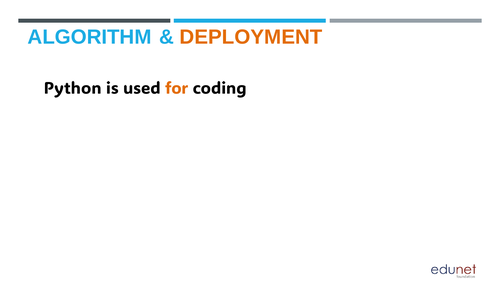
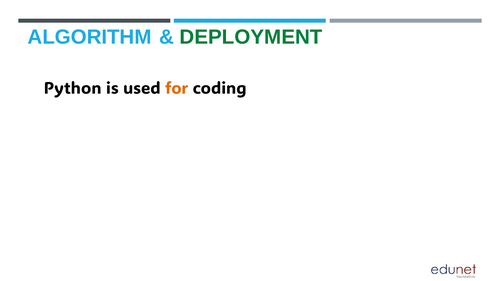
DEPLOYMENT colour: orange -> green
